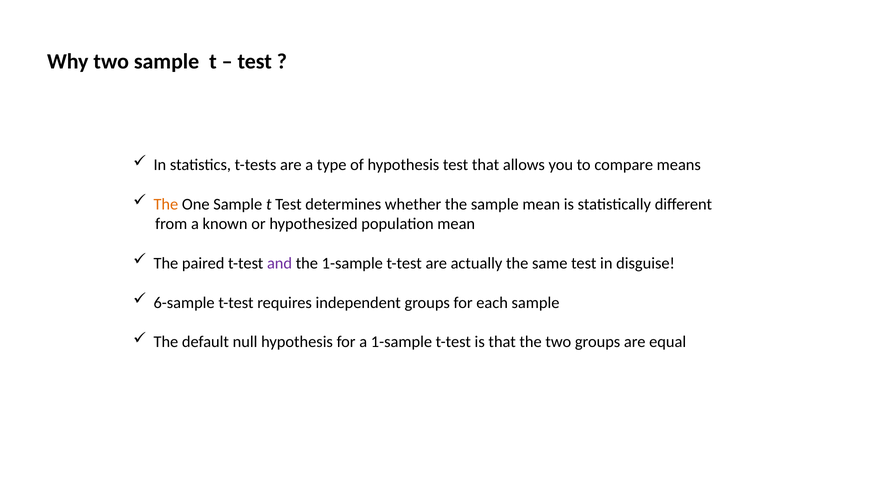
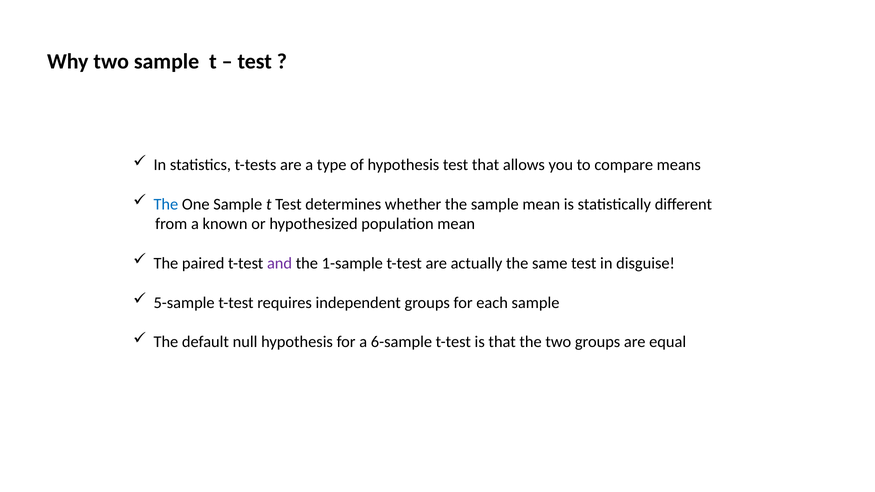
The at (166, 204) colour: orange -> blue
6-sample: 6-sample -> 5-sample
a 1-sample: 1-sample -> 6-sample
